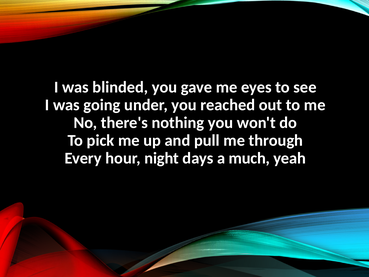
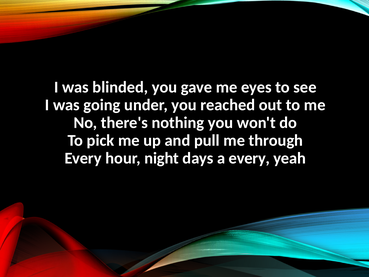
a much: much -> every
